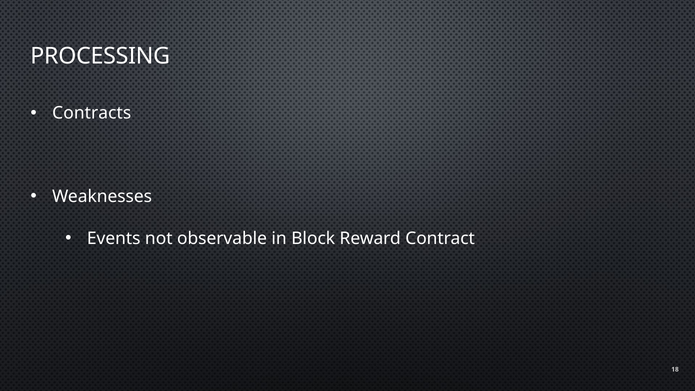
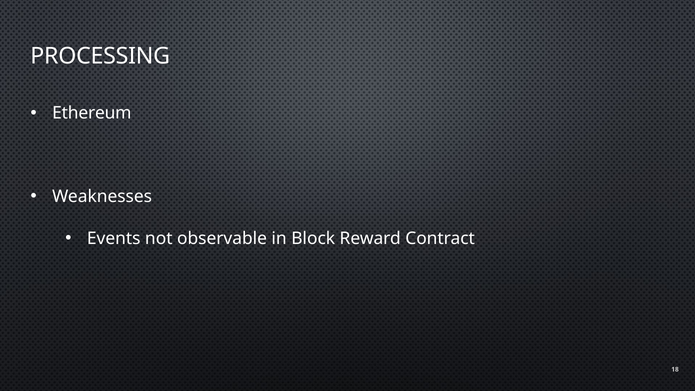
Contracts: Contracts -> Ethereum
